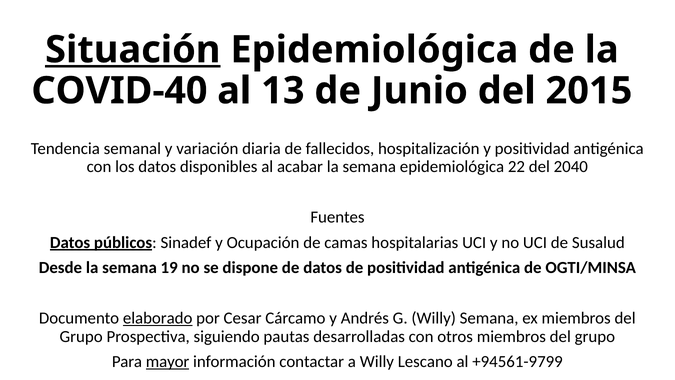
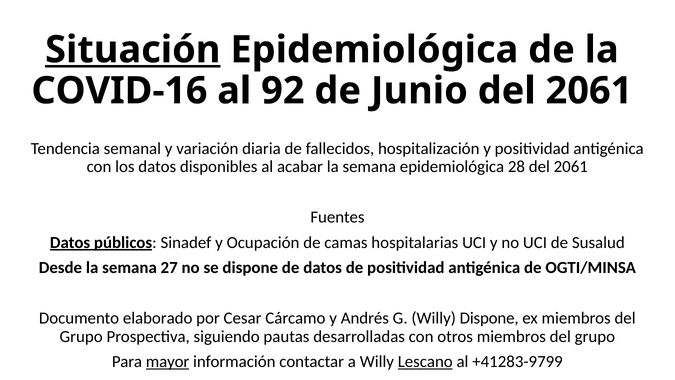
COVID-40: COVID-40 -> COVID-16
13: 13 -> 92
Junio del 2015: 2015 -> 2061
22: 22 -> 28
2040 at (571, 167): 2040 -> 2061
19: 19 -> 27
elaborado underline: present -> none
Willy Semana: Semana -> Dispone
Lescano underline: none -> present
+94561-9799: +94561-9799 -> +41283-9799
